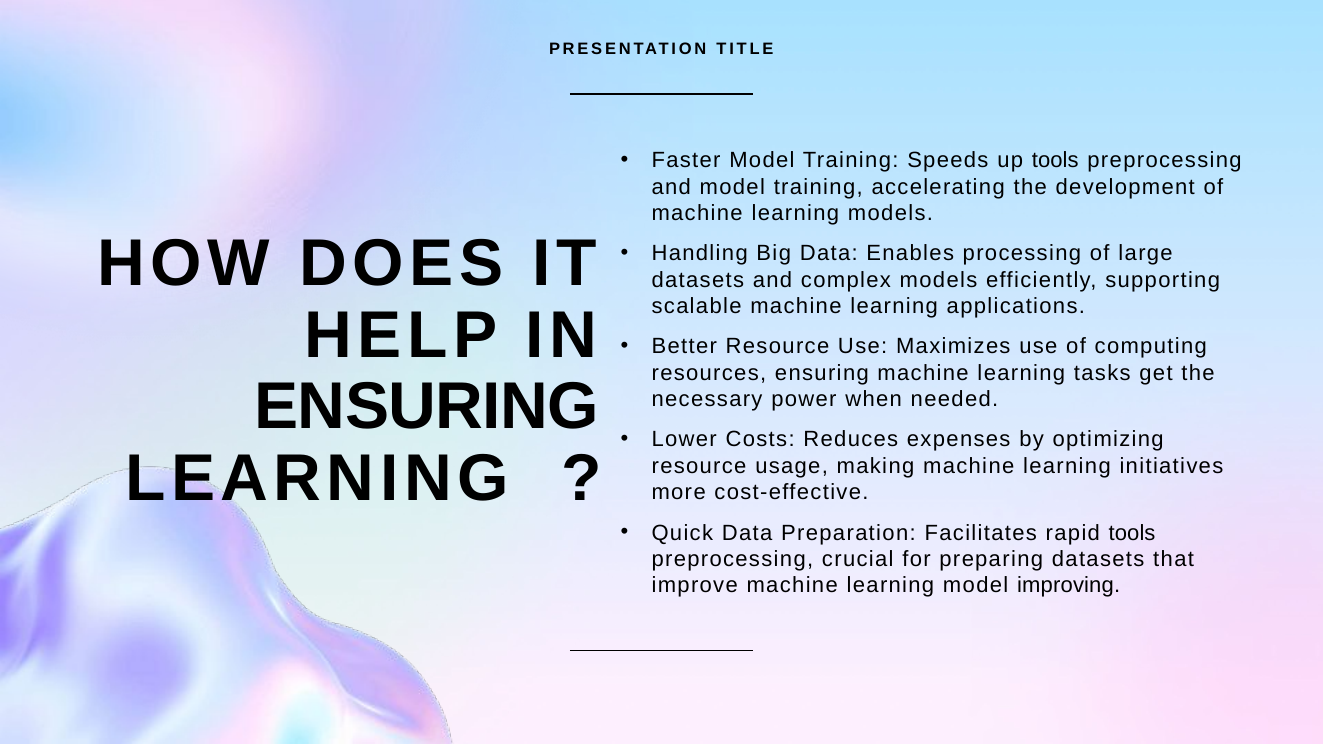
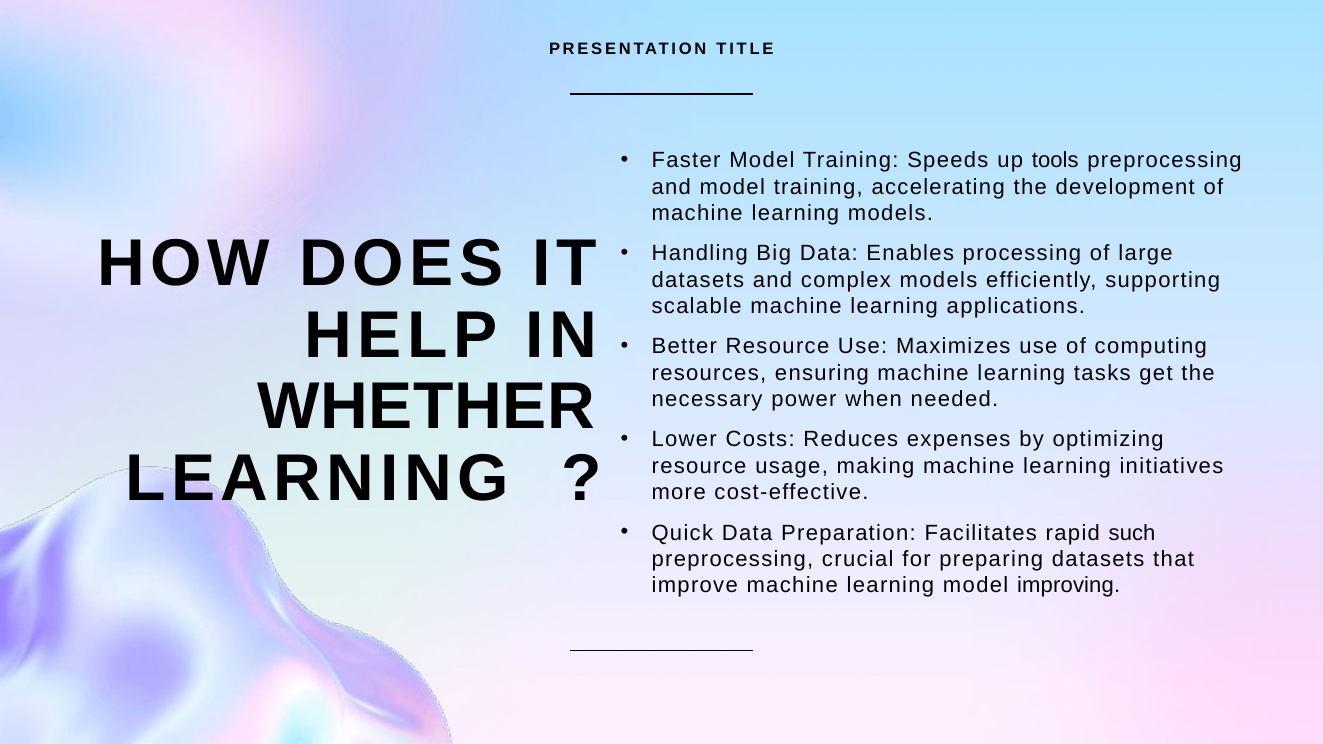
ENSURING at (427, 407): ENSURING -> WHETHER
rapid tools: tools -> such
